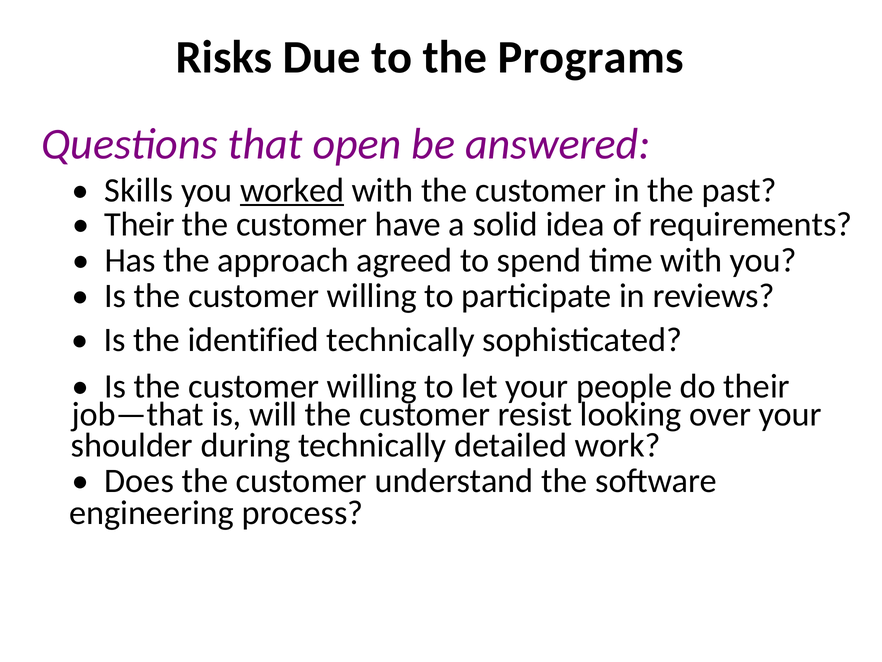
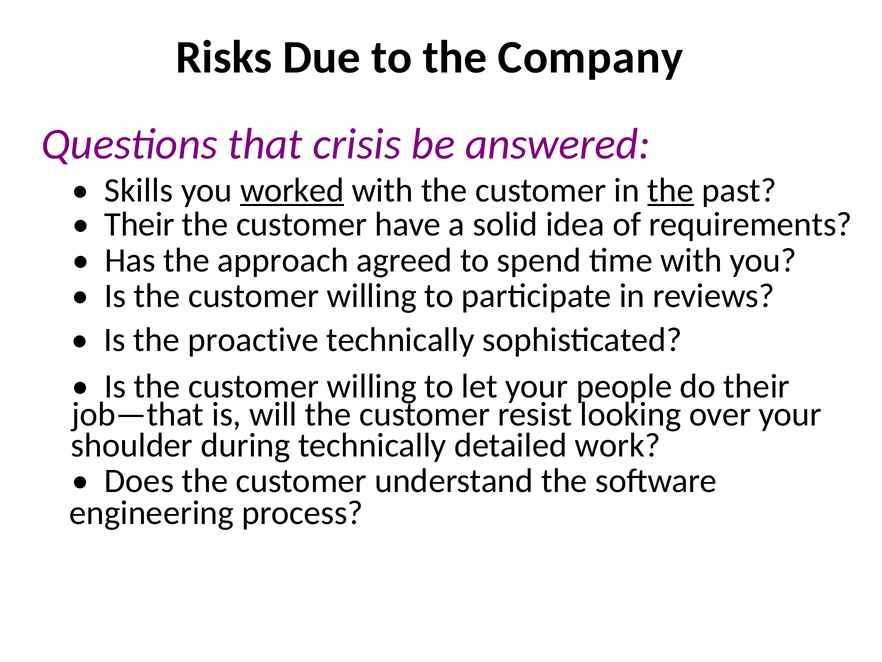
Programs: Programs -> Company
open: open -> crisis
the at (671, 190) underline: none -> present
identified: identified -> proactive
